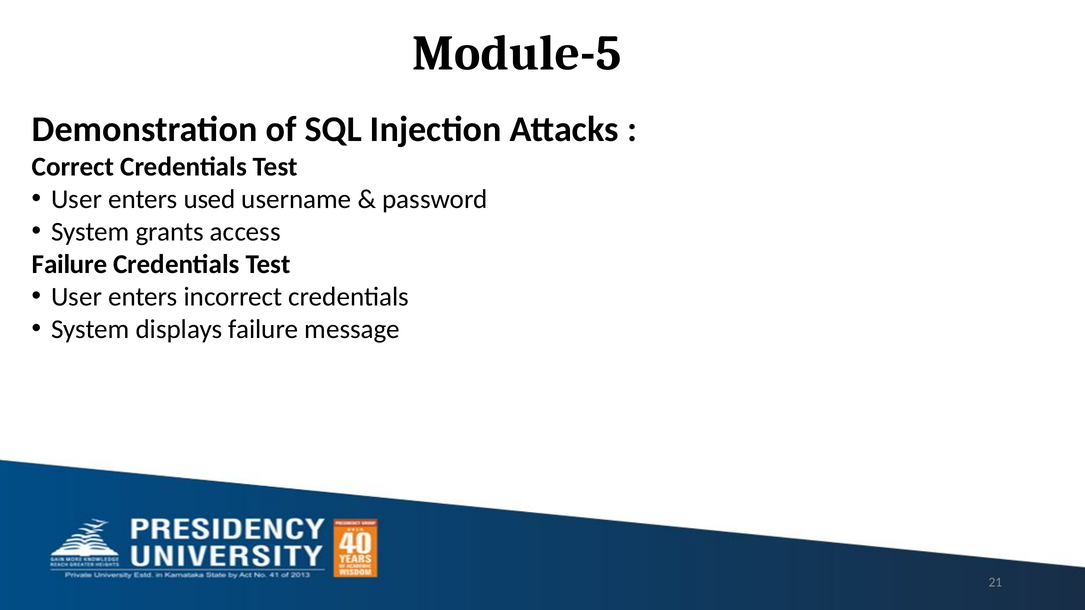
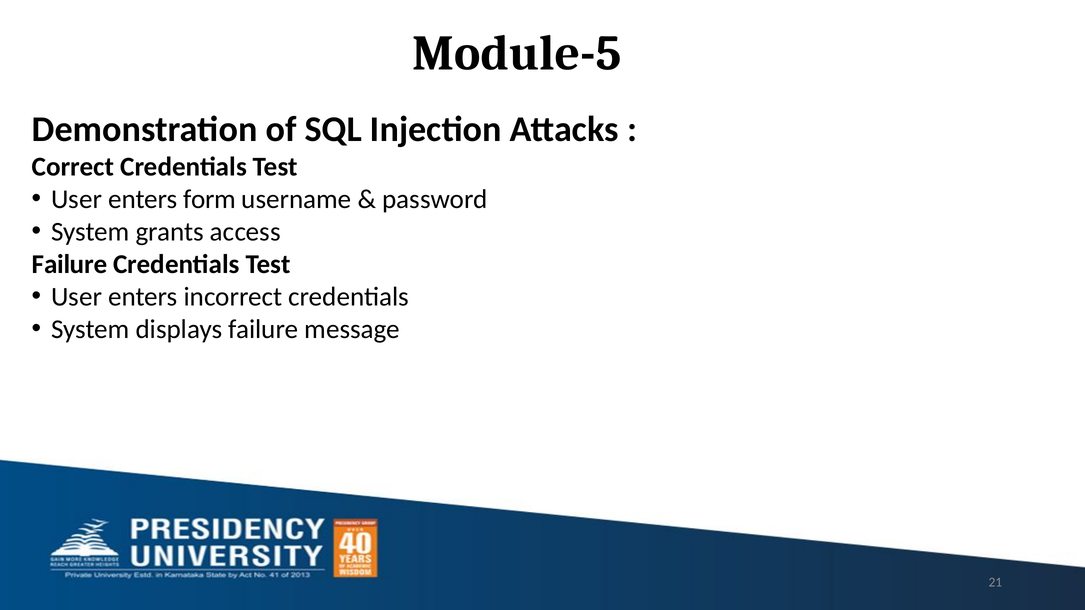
used: used -> form
